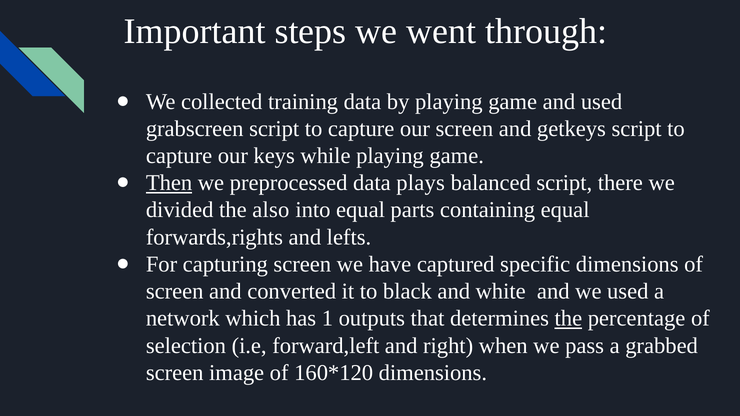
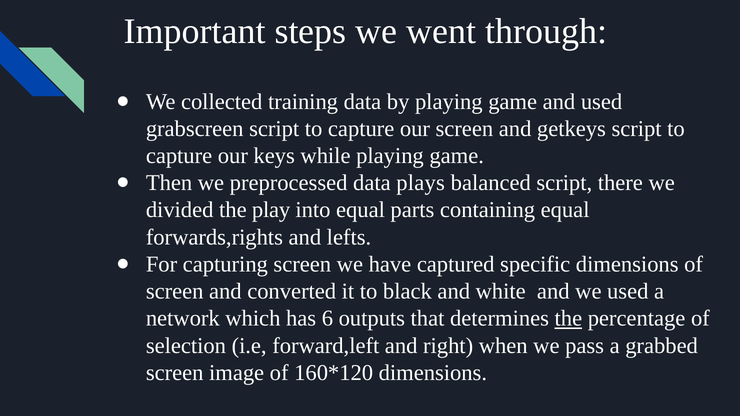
Then underline: present -> none
also: also -> play
1: 1 -> 6
